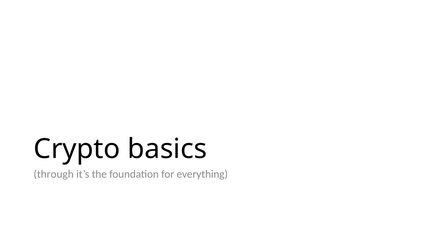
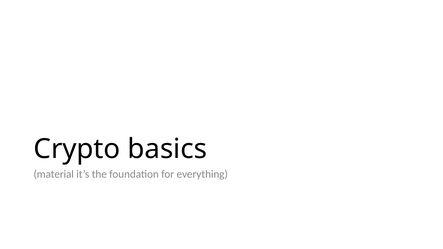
through: through -> material
